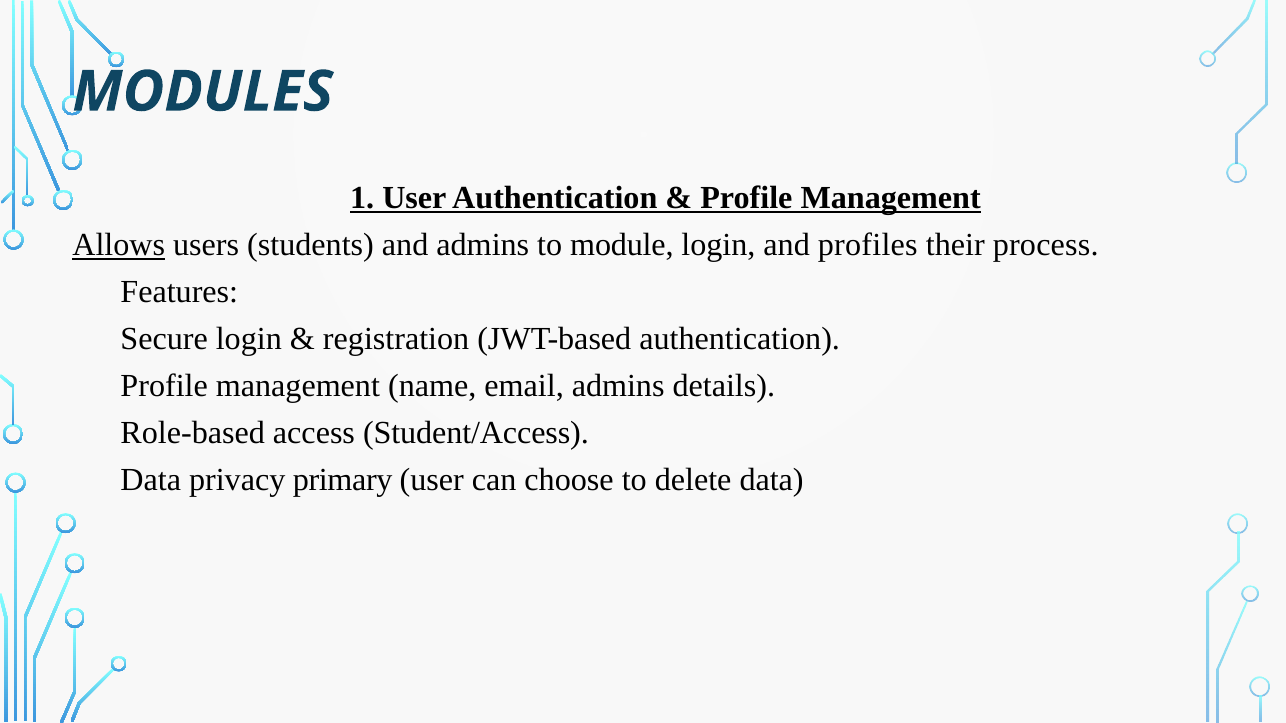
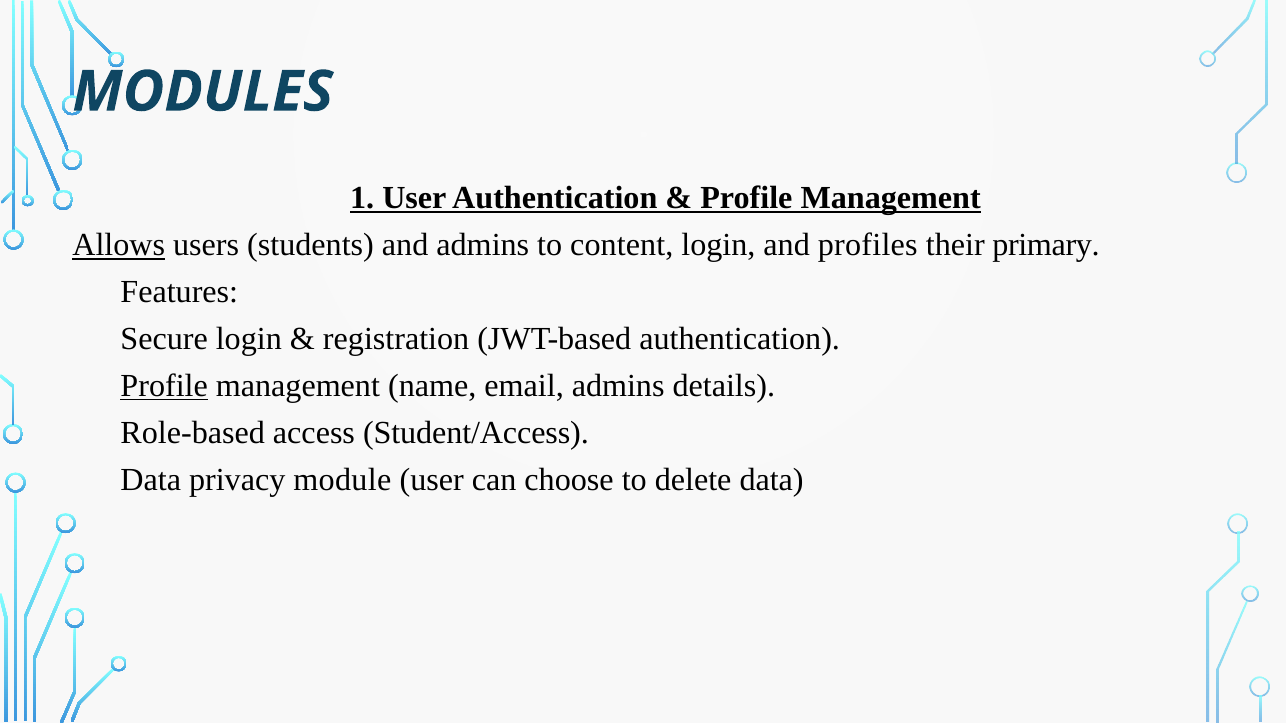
module: module -> content
process: process -> primary
Profile at (164, 386) underline: none -> present
primary: primary -> module
